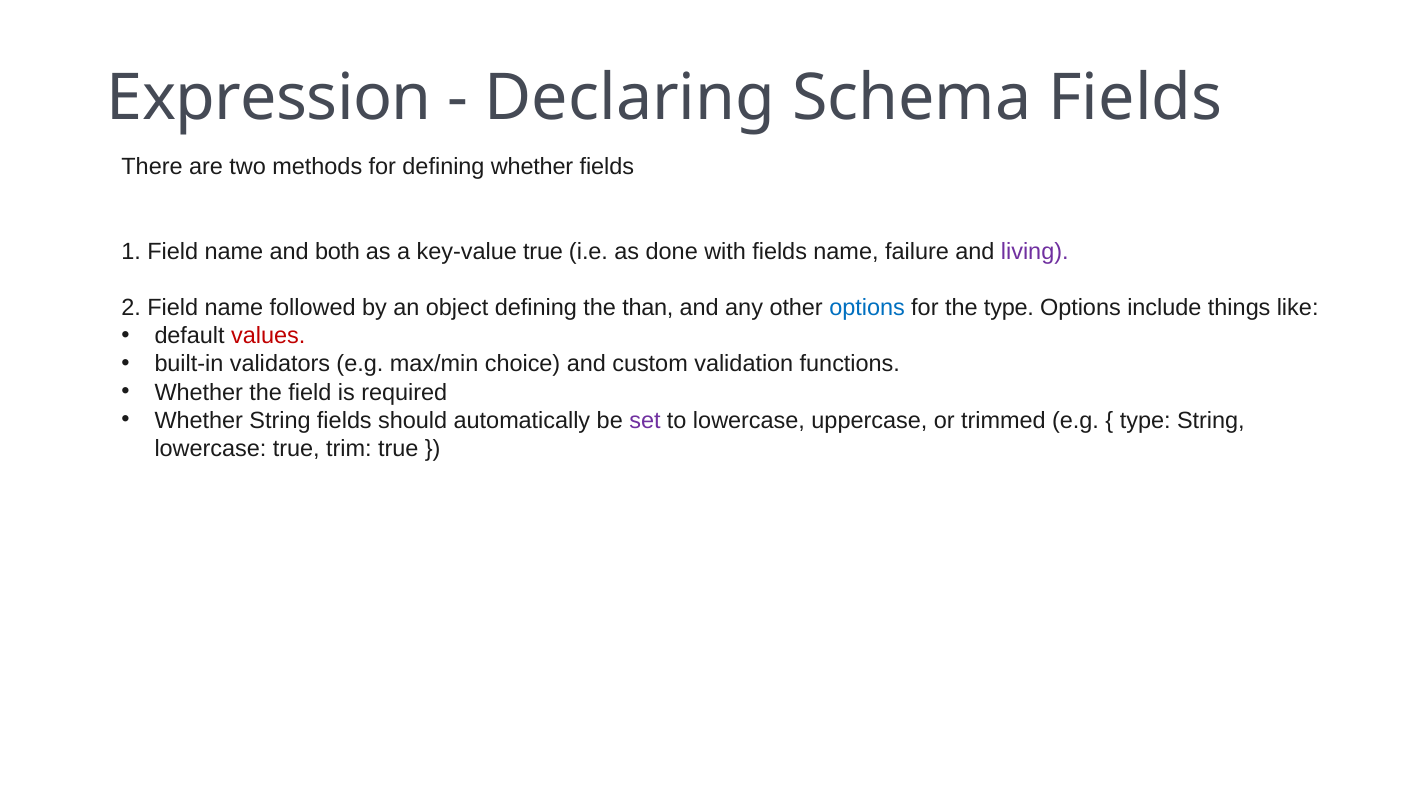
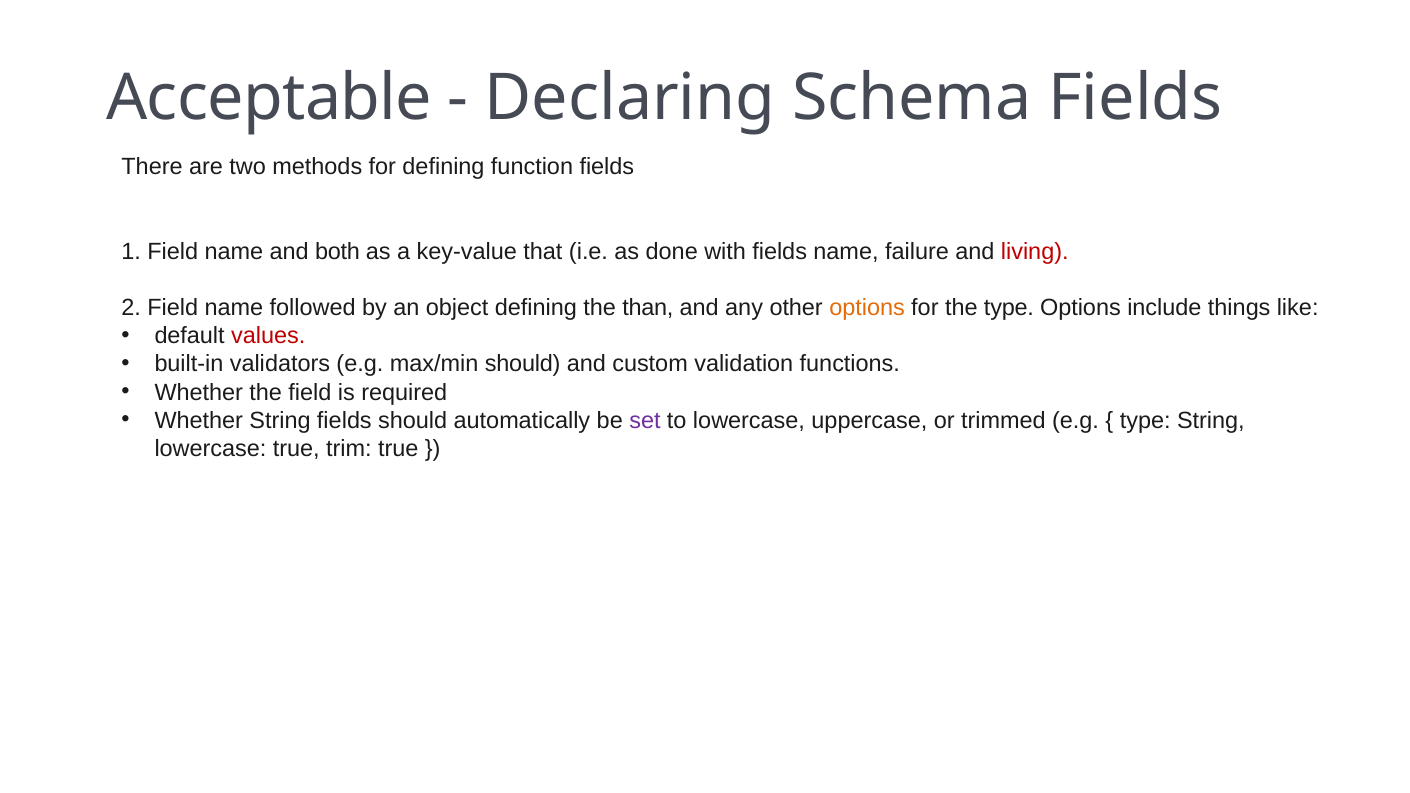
Expression: Expression -> Acceptable
defining whether: whether -> function
key-value true: true -> that
living colour: purple -> red
options at (867, 308) colour: blue -> orange
max/min choice: choice -> should
